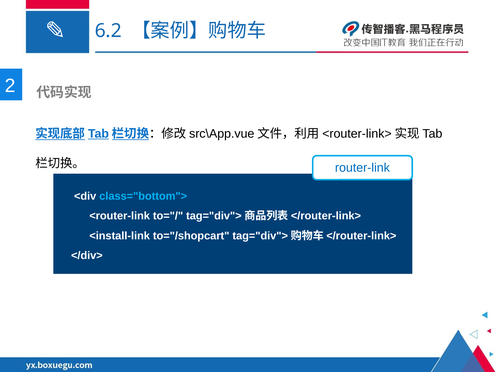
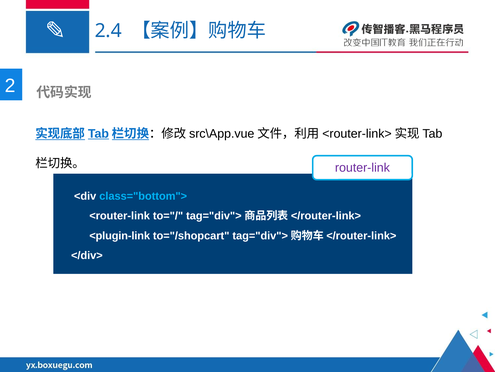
6.2: 6.2 -> 2.4
router-link colour: blue -> purple
<install-link: <install-link -> <plugin-link
